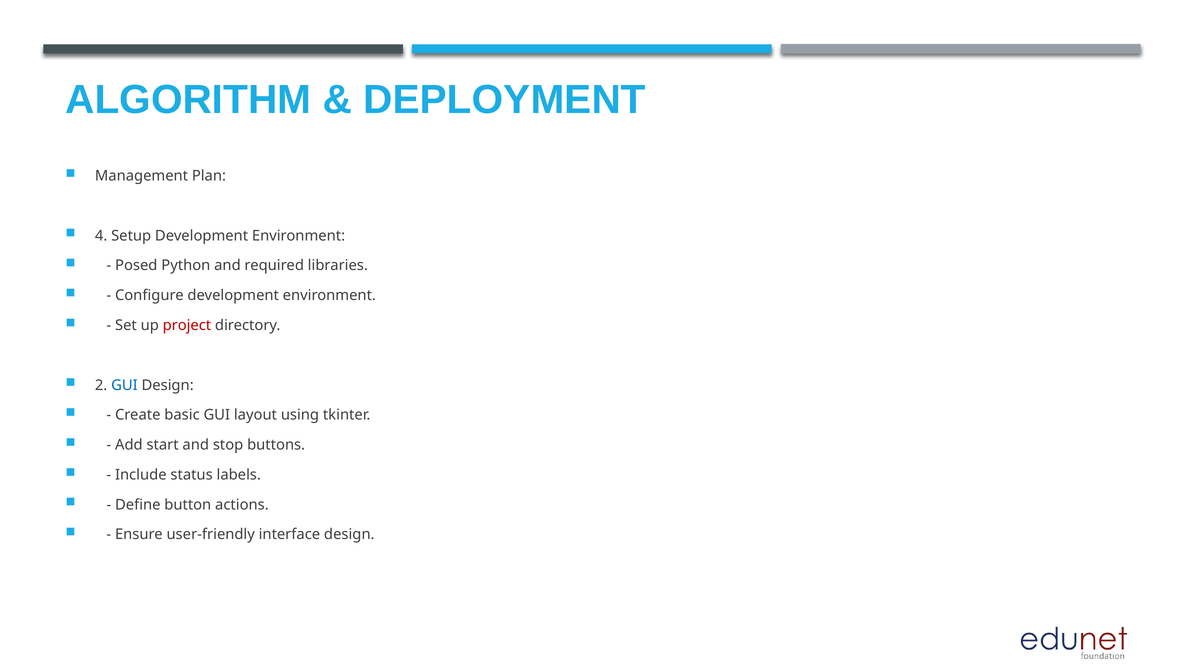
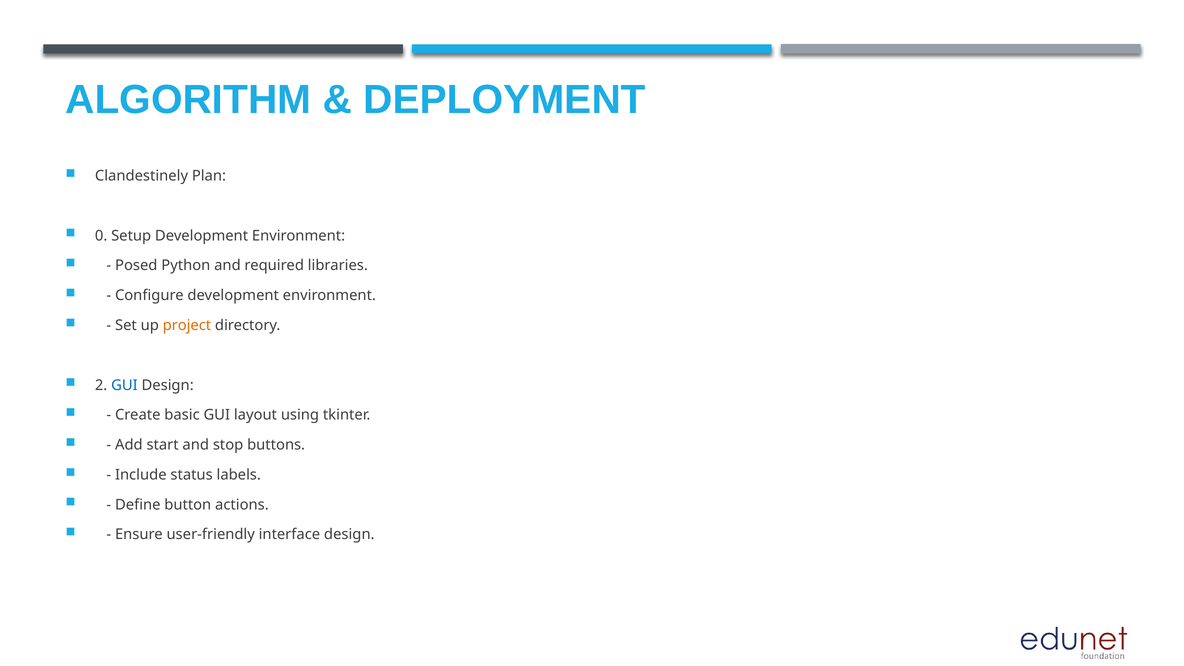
Management: Management -> Clandestinely
4: 4 -> 0
project colour: red -> orange
